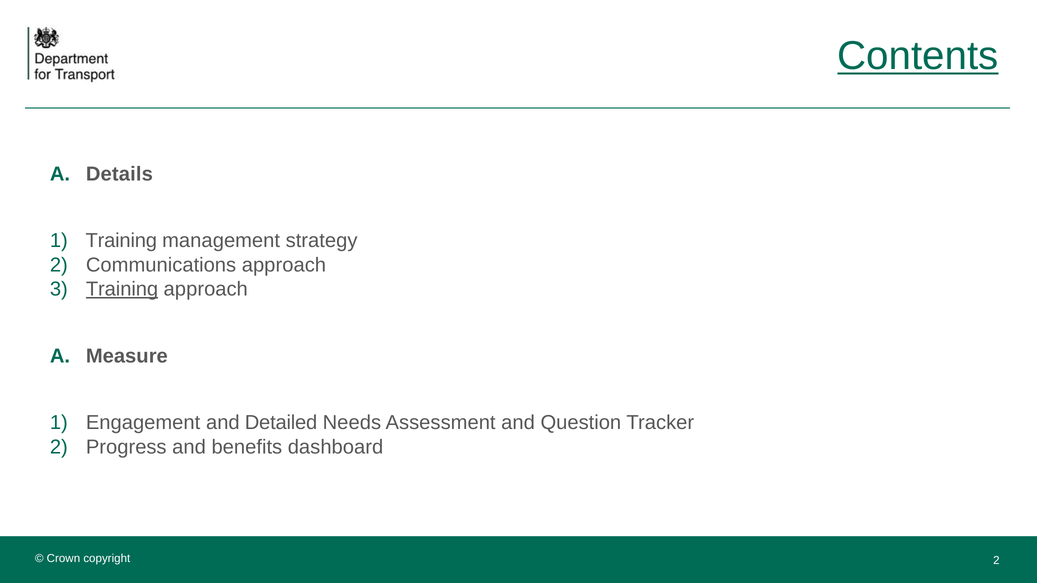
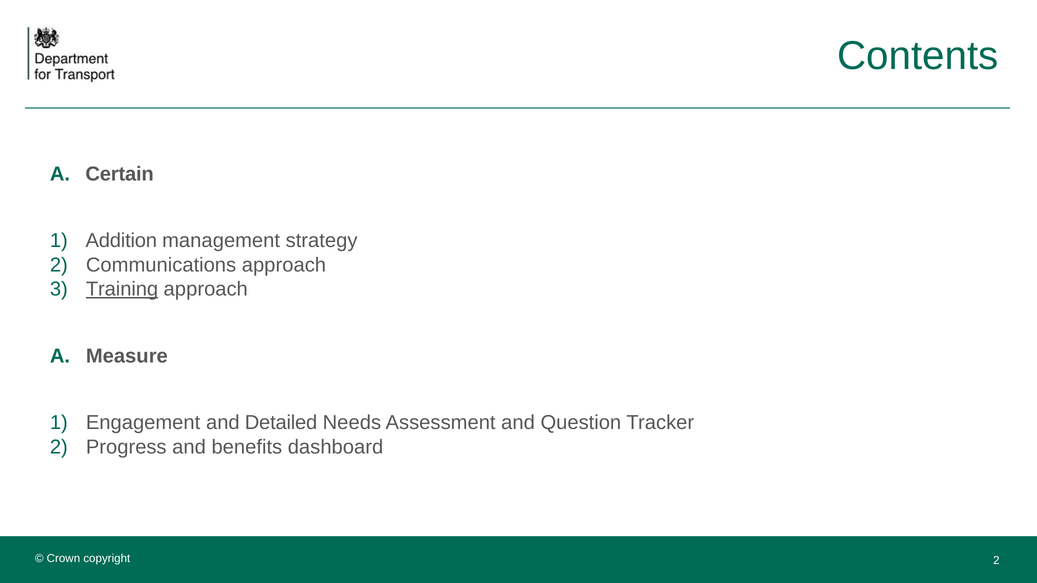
Contents underline: present -> none
Details: Details -> Certain
Training at (121, 241): Training -> Addition
